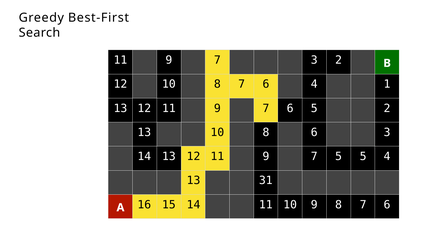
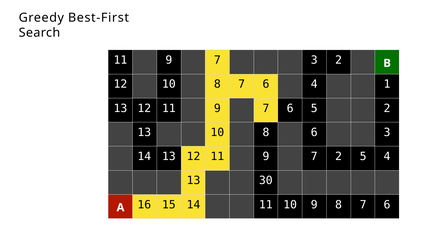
7 5: 5 -> 2
31: 31 -> 30
